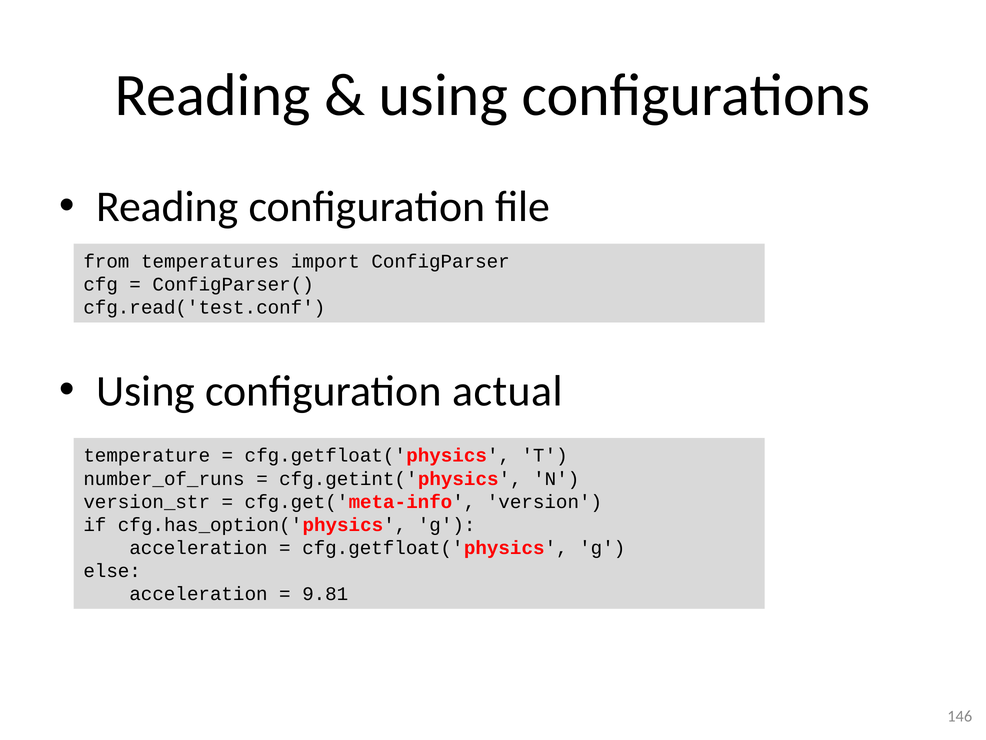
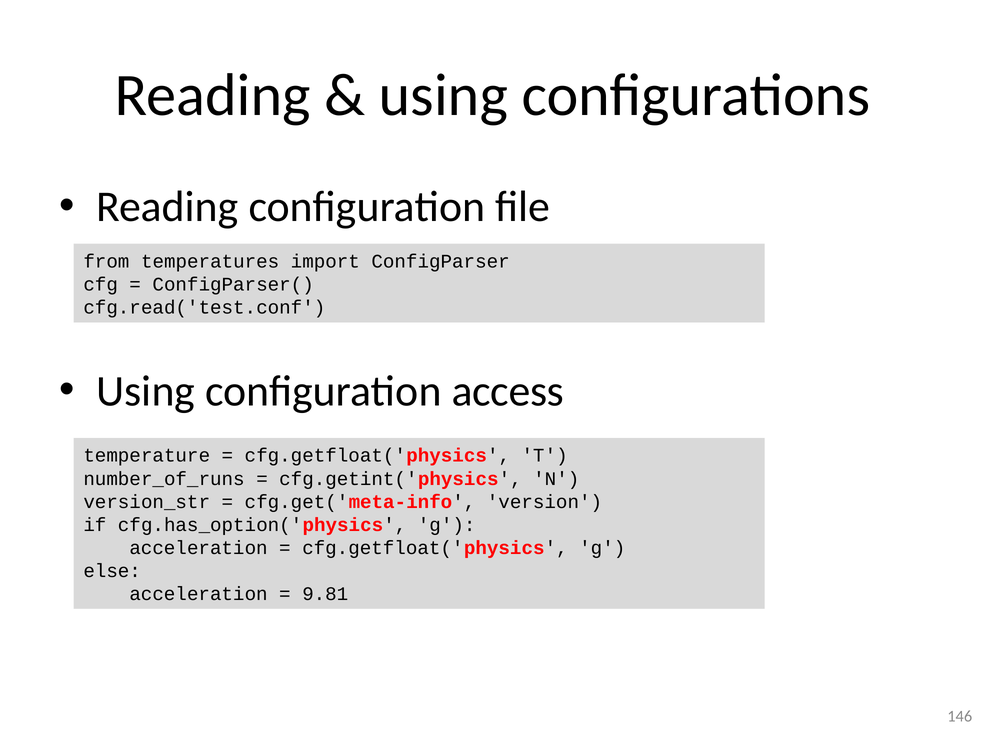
actual: actual -> access
